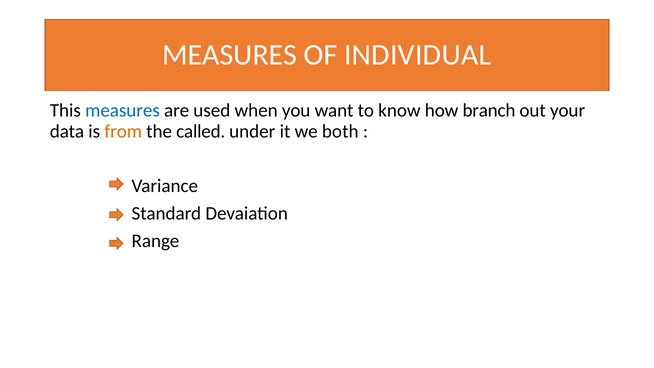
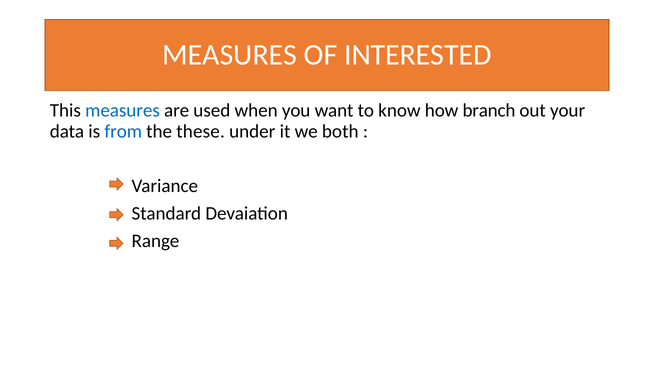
INDIVIDUAL: INDIVIDUAL -> INTERESTED
from colour: orange -> blue
called: called -> these
